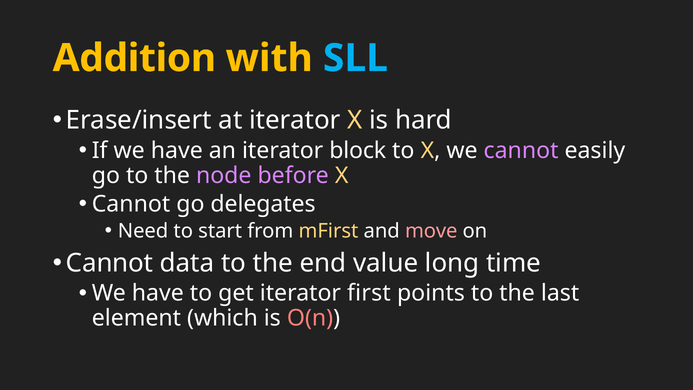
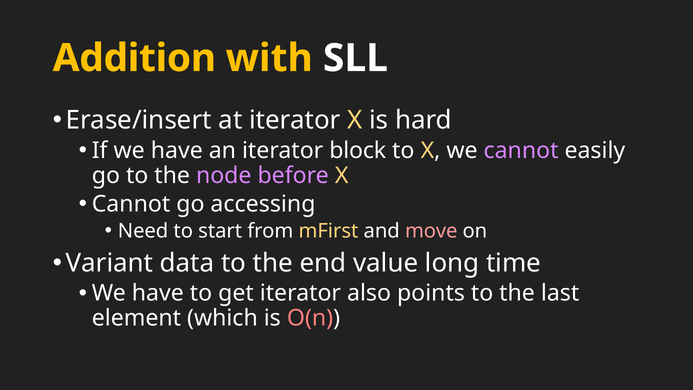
SLL colour: light blue -> white
delegates: delegates -> accessing
Cannot at (110, 263): Cannot -> Variant
first: first -> also
